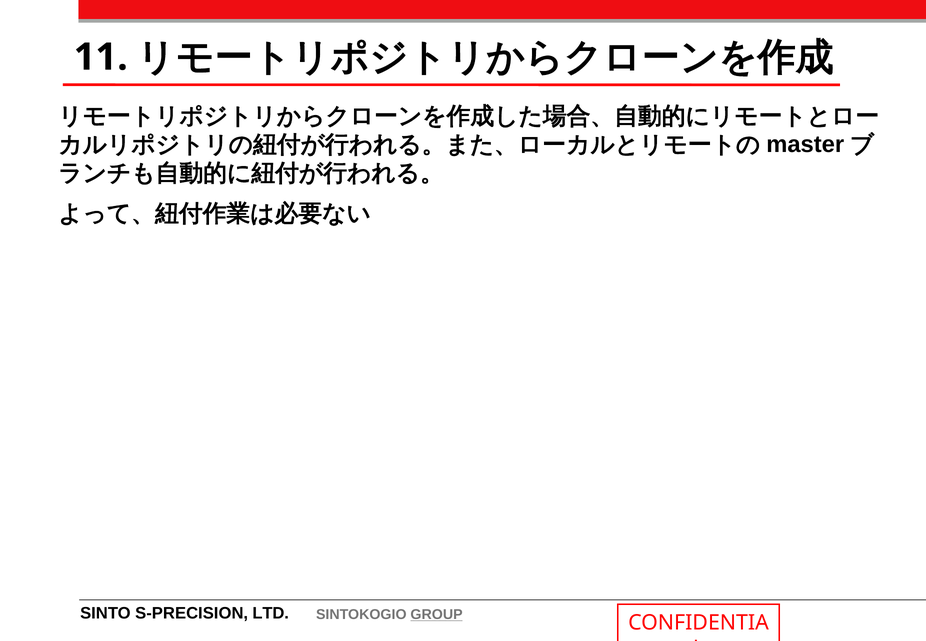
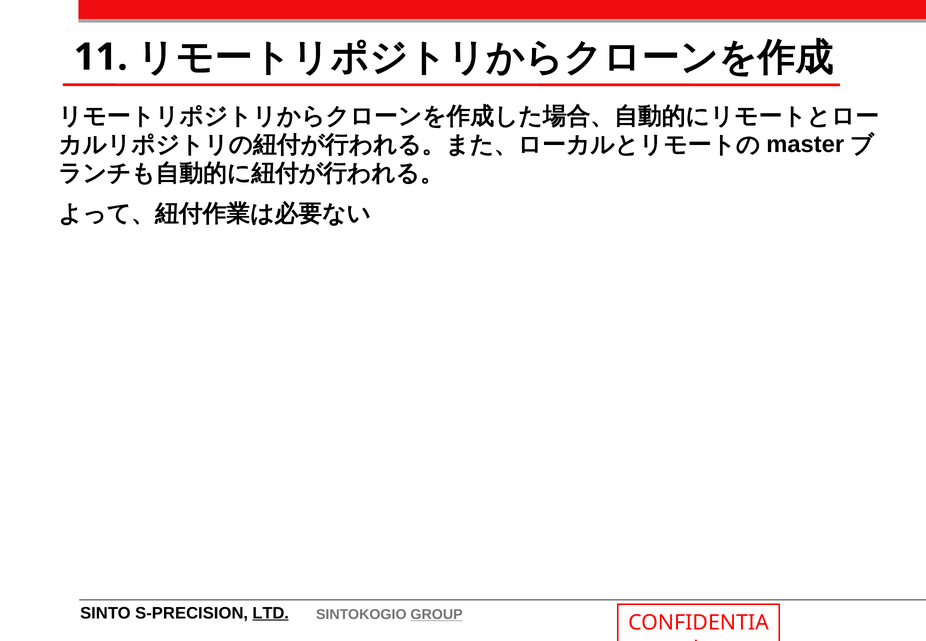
LTD underline: none -> present
